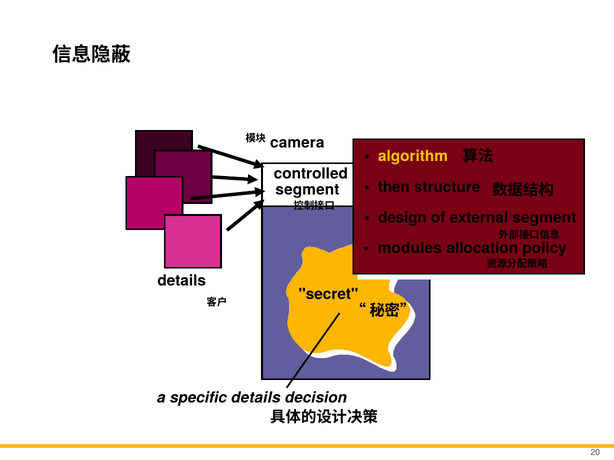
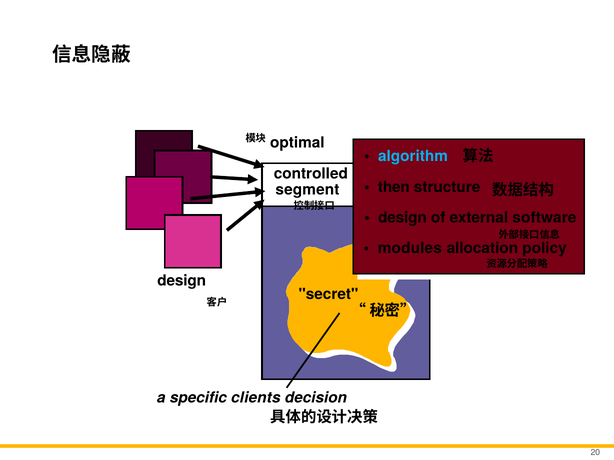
camera: camera -> optimal
algorithm colour: yellow -> light blue
external segment: segment -> software
details at (182, 281): details -> design
specific details: details -> clients
